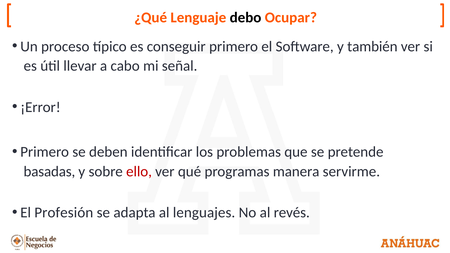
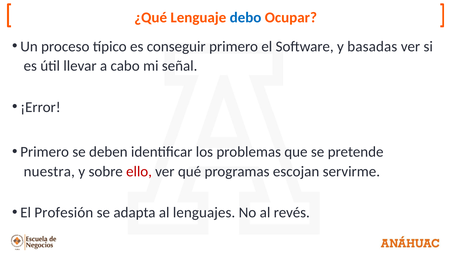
debo colour: black -> blue
también: también -> basadas
basadas: basadas -> nuestra
manera: manera -> escojan
